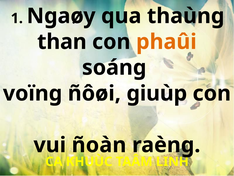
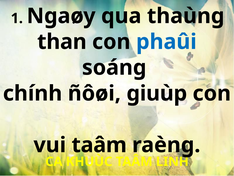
phaûi colour: orange -> blue
voïng: voïng -> chính
vui ñoàn: ñoàn -> taâm
